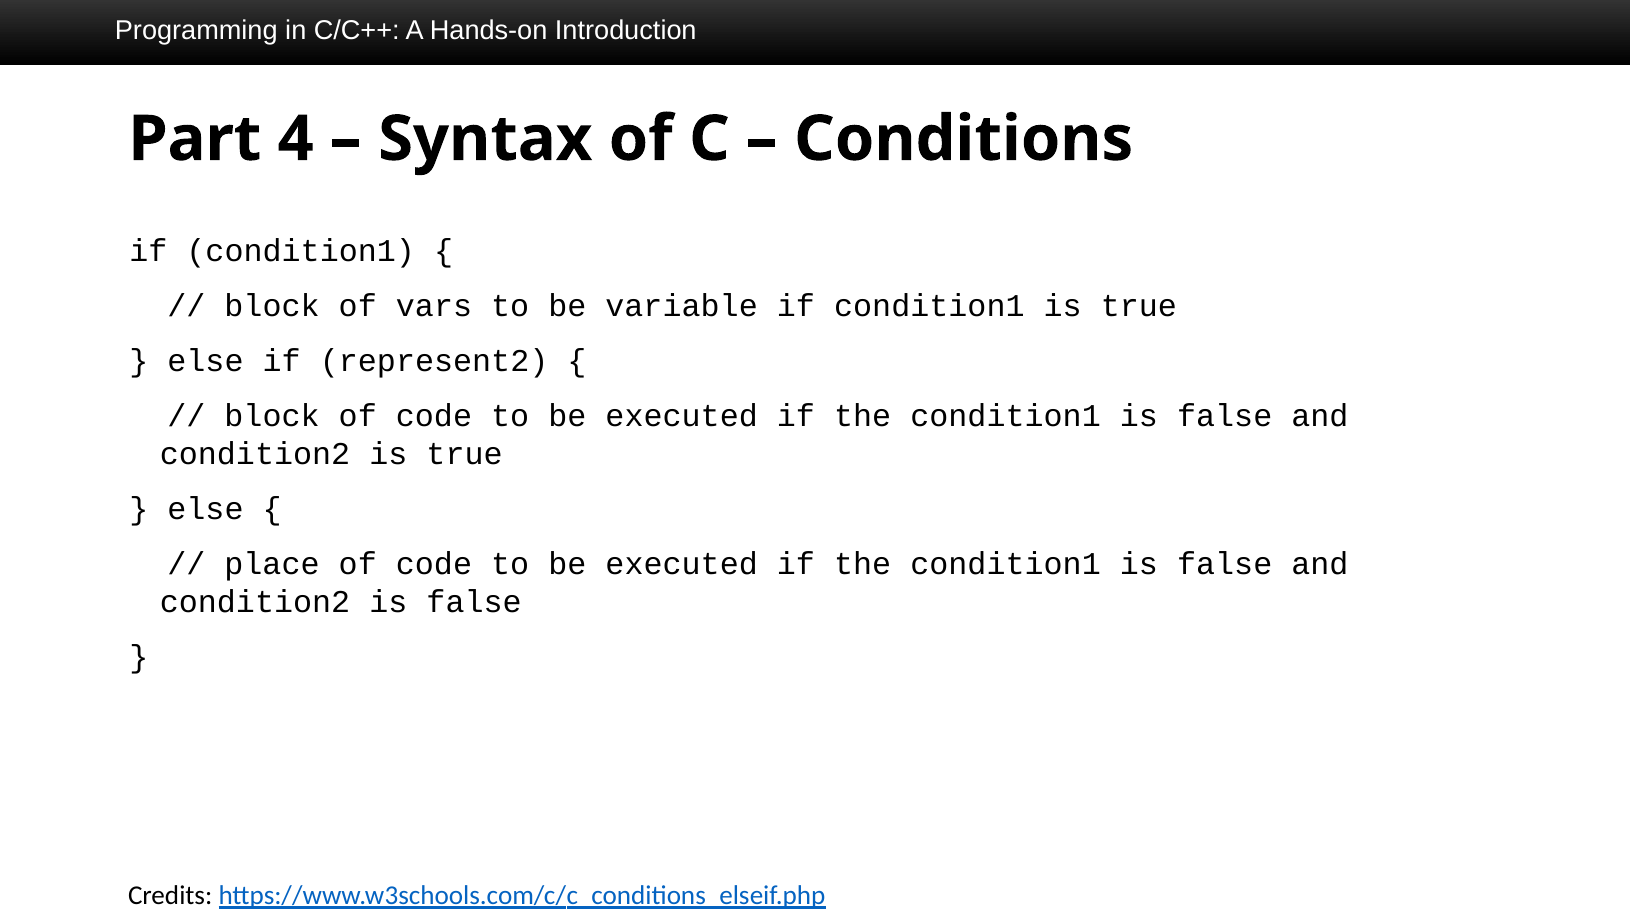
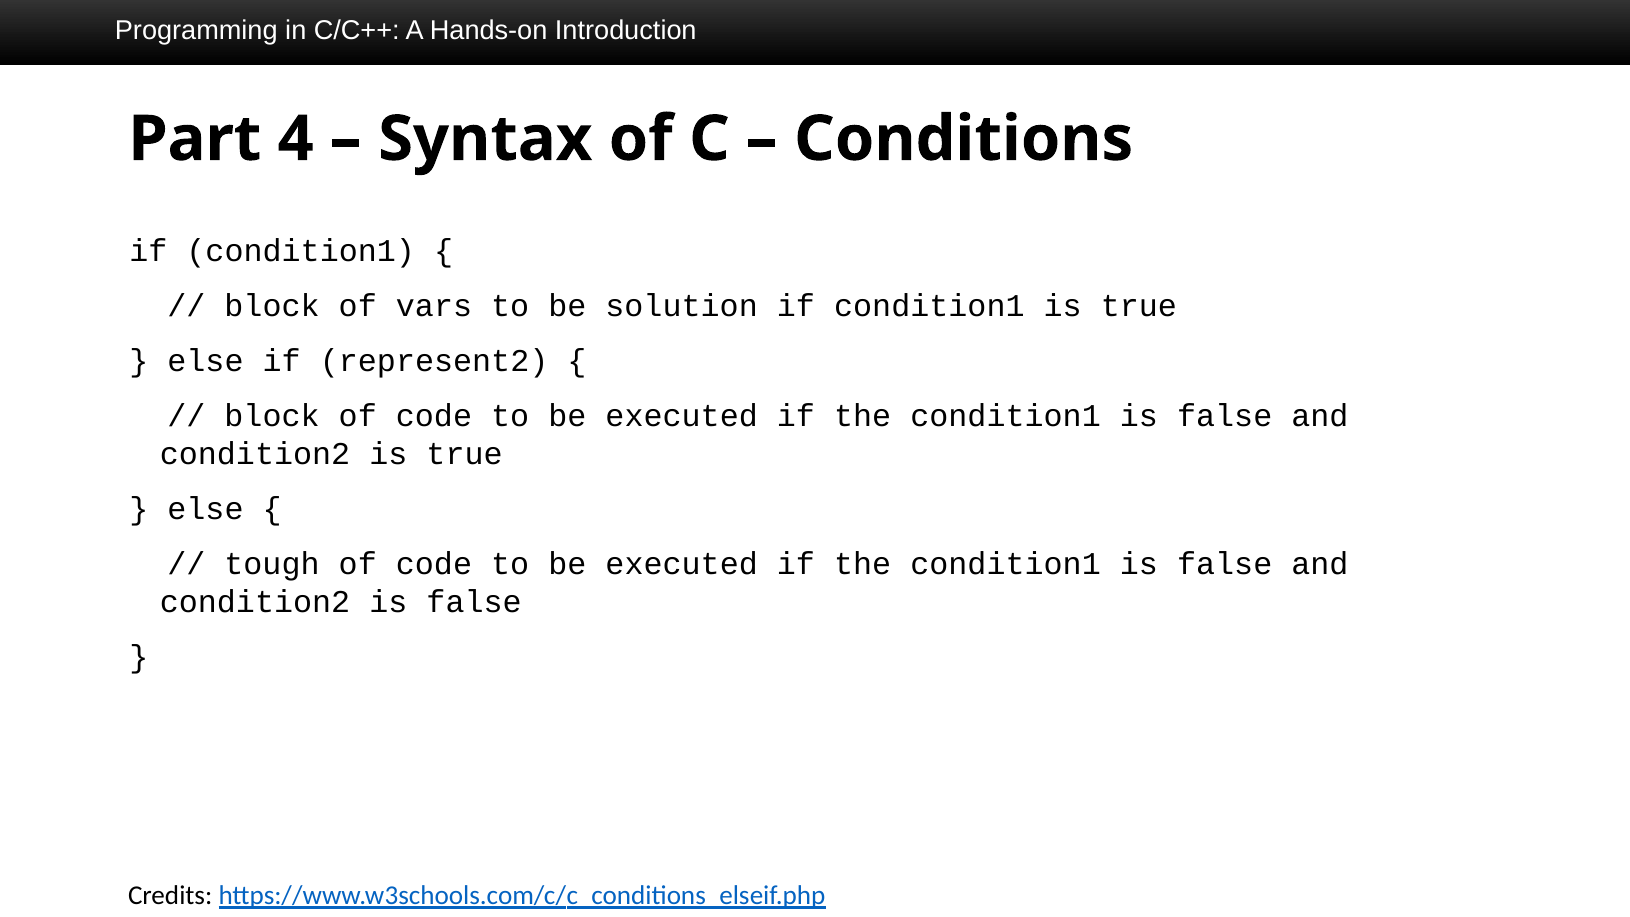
variable: variable -> solution
place: place -> tough
